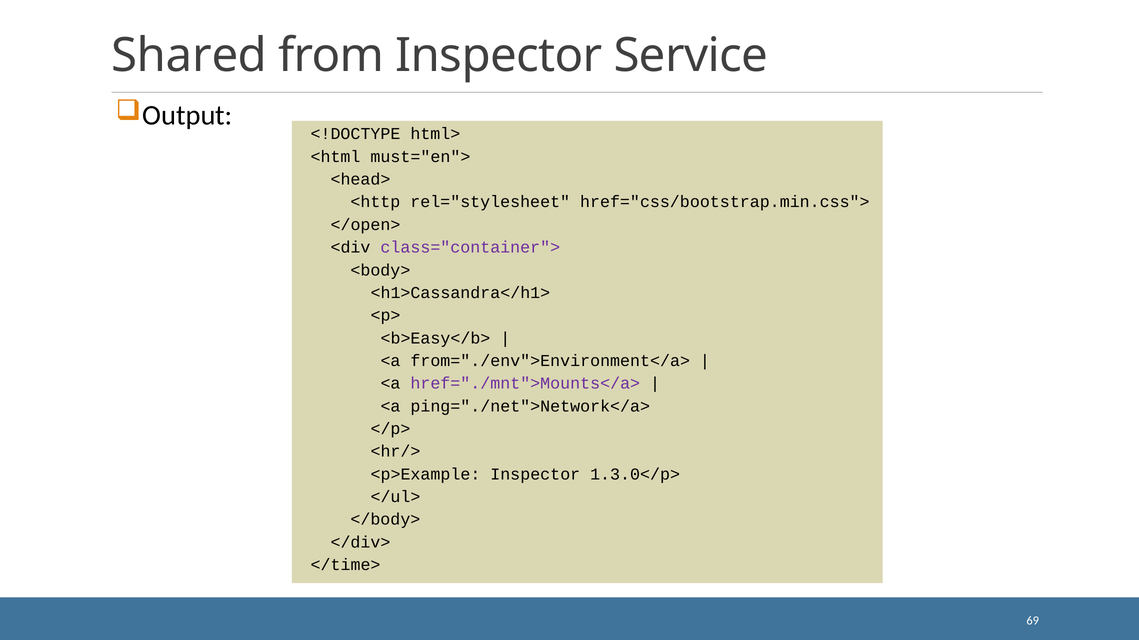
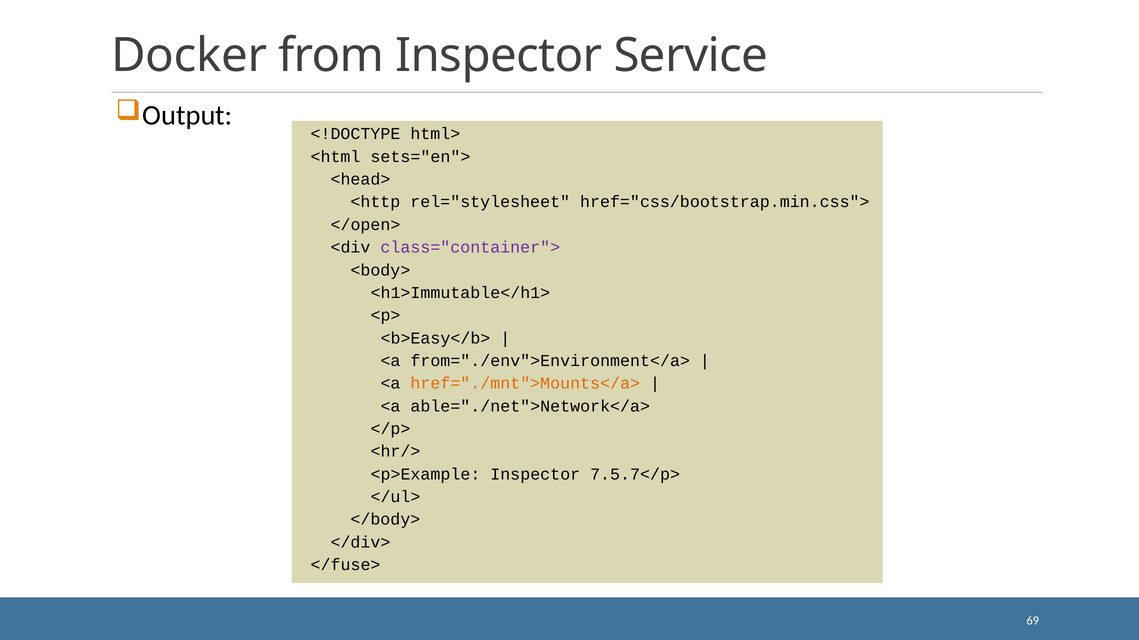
Shared: Shared -> Docker
must="en">: must="en"> -> sets="en">
<h1>Cassandra</h1>: <h1>Cassandra</h1> -> <h1>Immutable</h1>
href="./mnt">Mounts</a> colour: purple -> orange
ping="./net">Network</a>: ping="./net">Network</a> -> able="./net">Network</a>
1.3.0</p>: 1.3.0</p> -> 7.5.7</p>
</time>: </time> -> </fuse>
